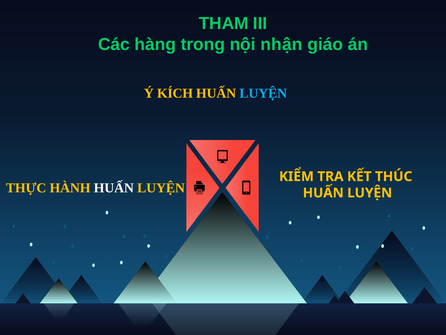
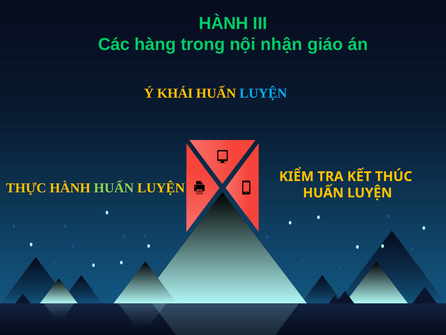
THAM at (224, 24): THAM -> HÀNH
KÍCH: KÍCH -> KHÁI
HUẤN at (114, 188) colour: white -> light green
